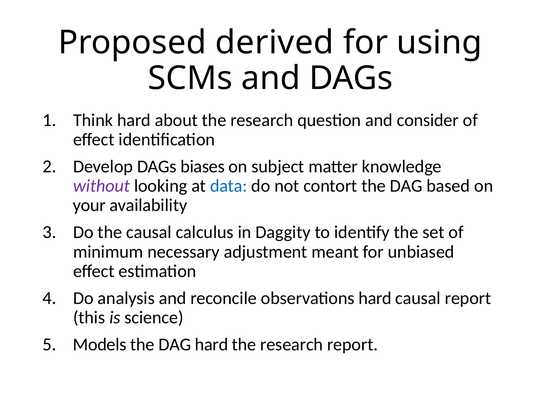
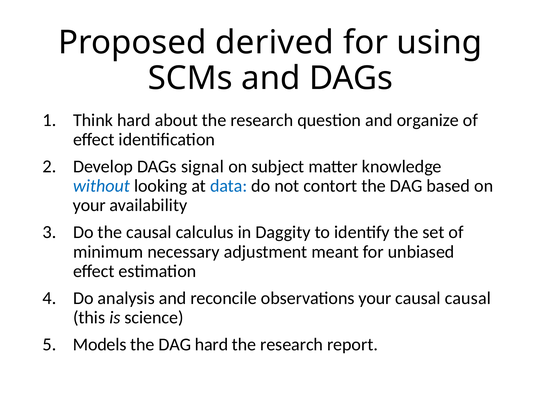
consider: consider -> organize
biases: biases -> signal
without colour: purple -> blue
observations hard: hard -> your
causal report: report -> causal
